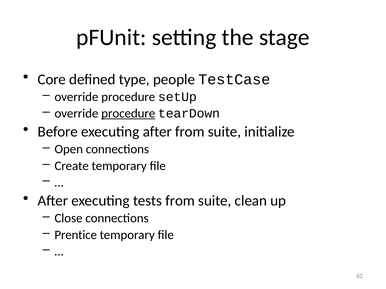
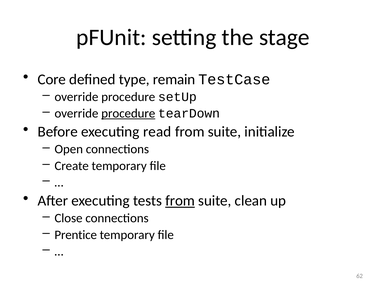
people: people -> remain
executing after: after -> read
from at (180, 201) underline: none -> present
